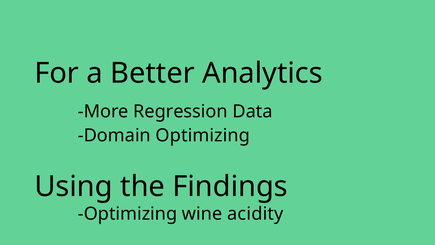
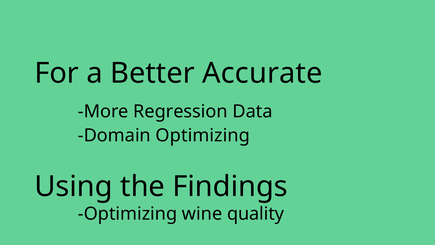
Analytics: Analytics -> Accurate
acidity: acidity -> quality
